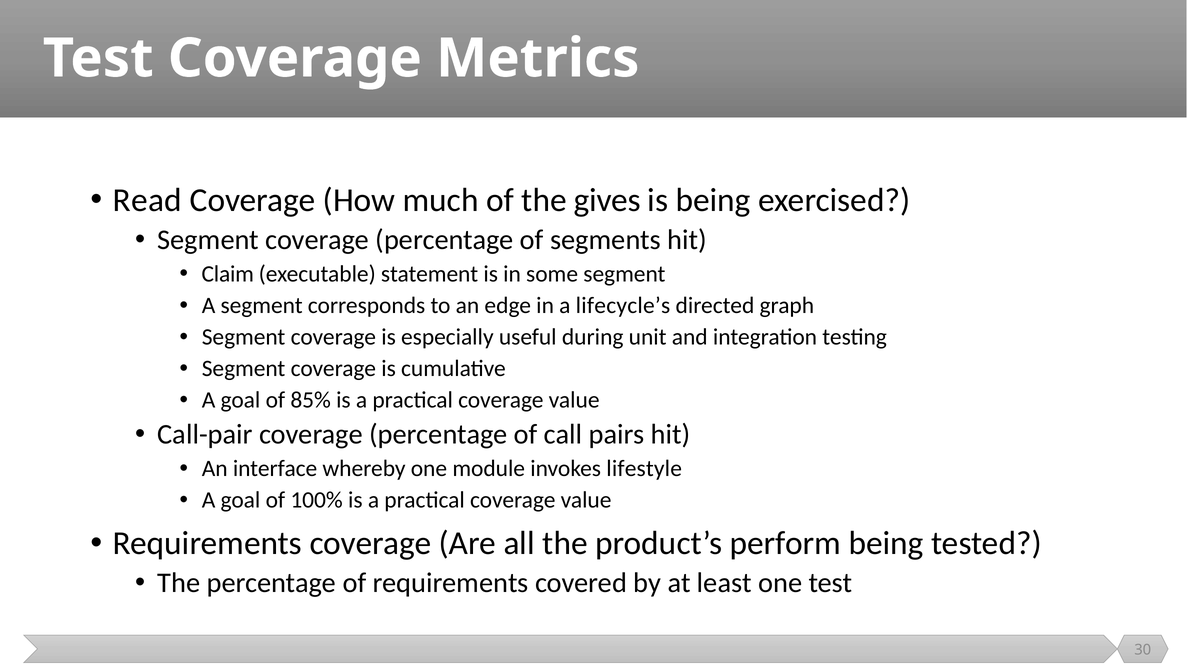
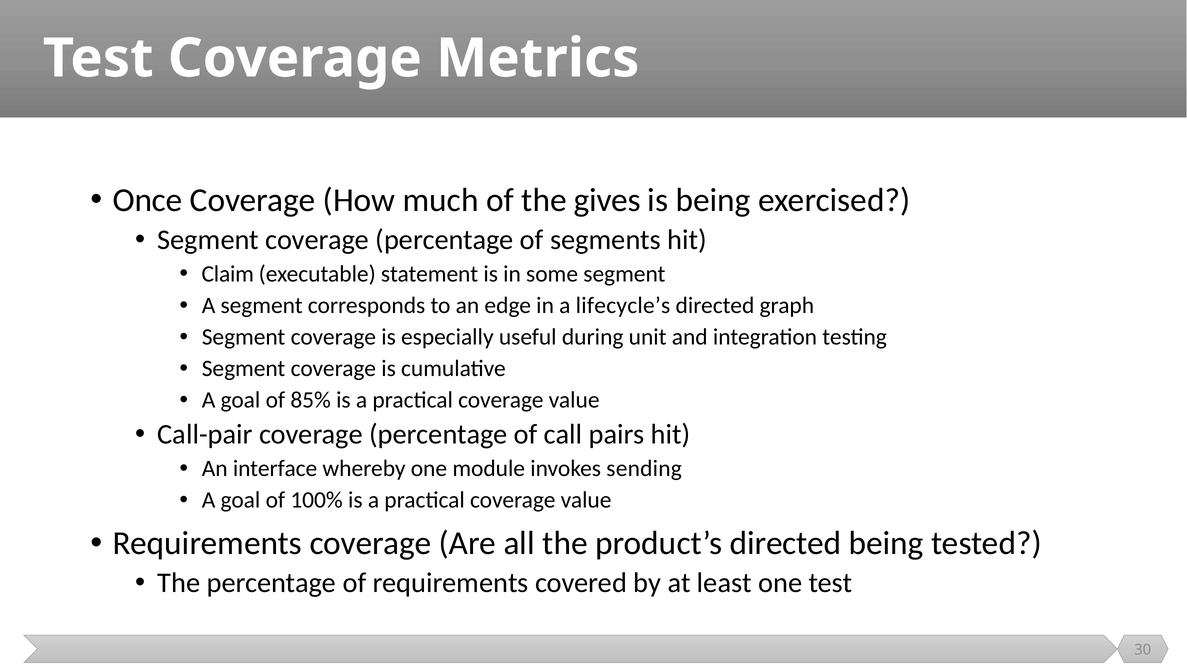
Read: Read -> Once
lifestyle: lifestyle -> sending
product’s perform: perform -> directed
